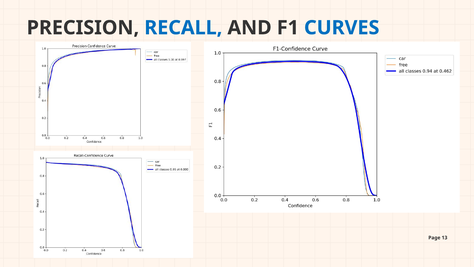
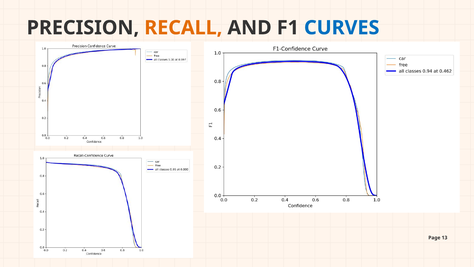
RECALL colour: blue -> orange
